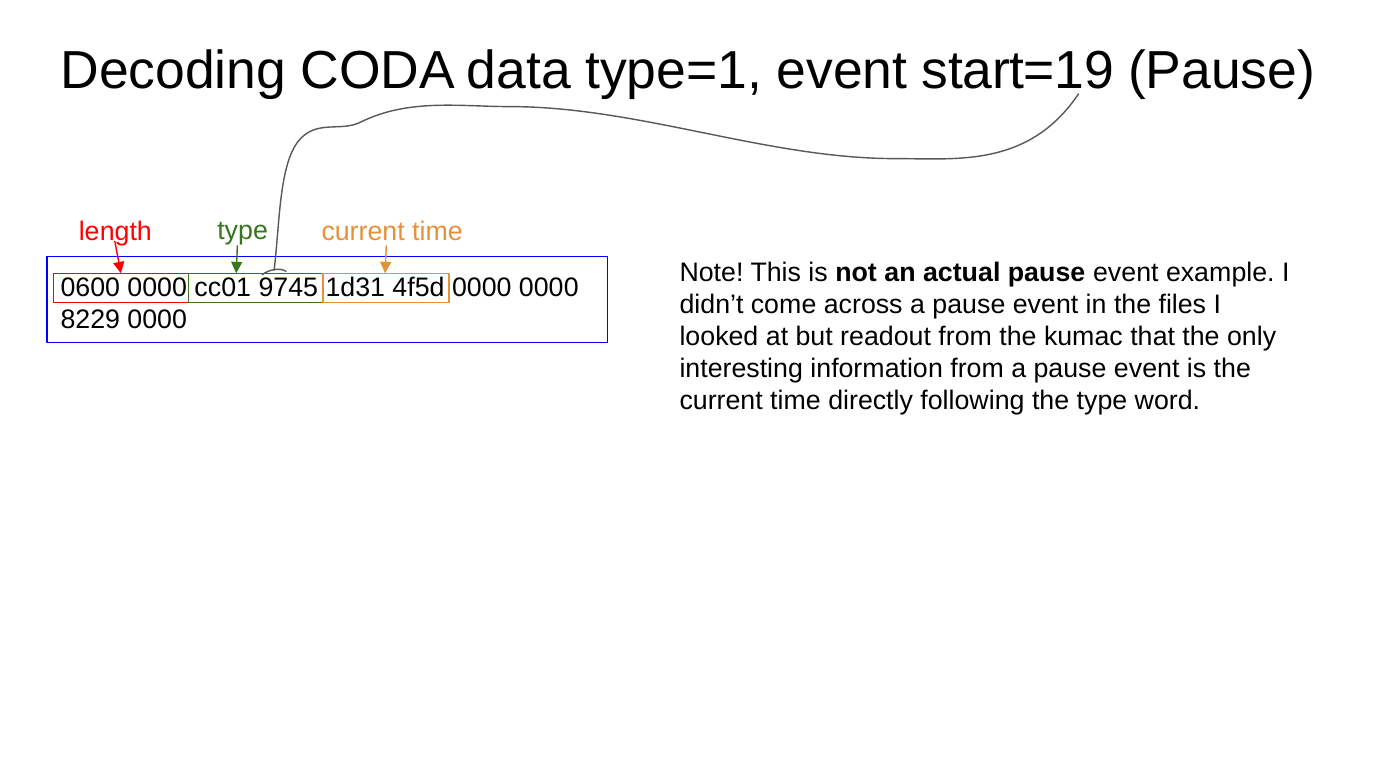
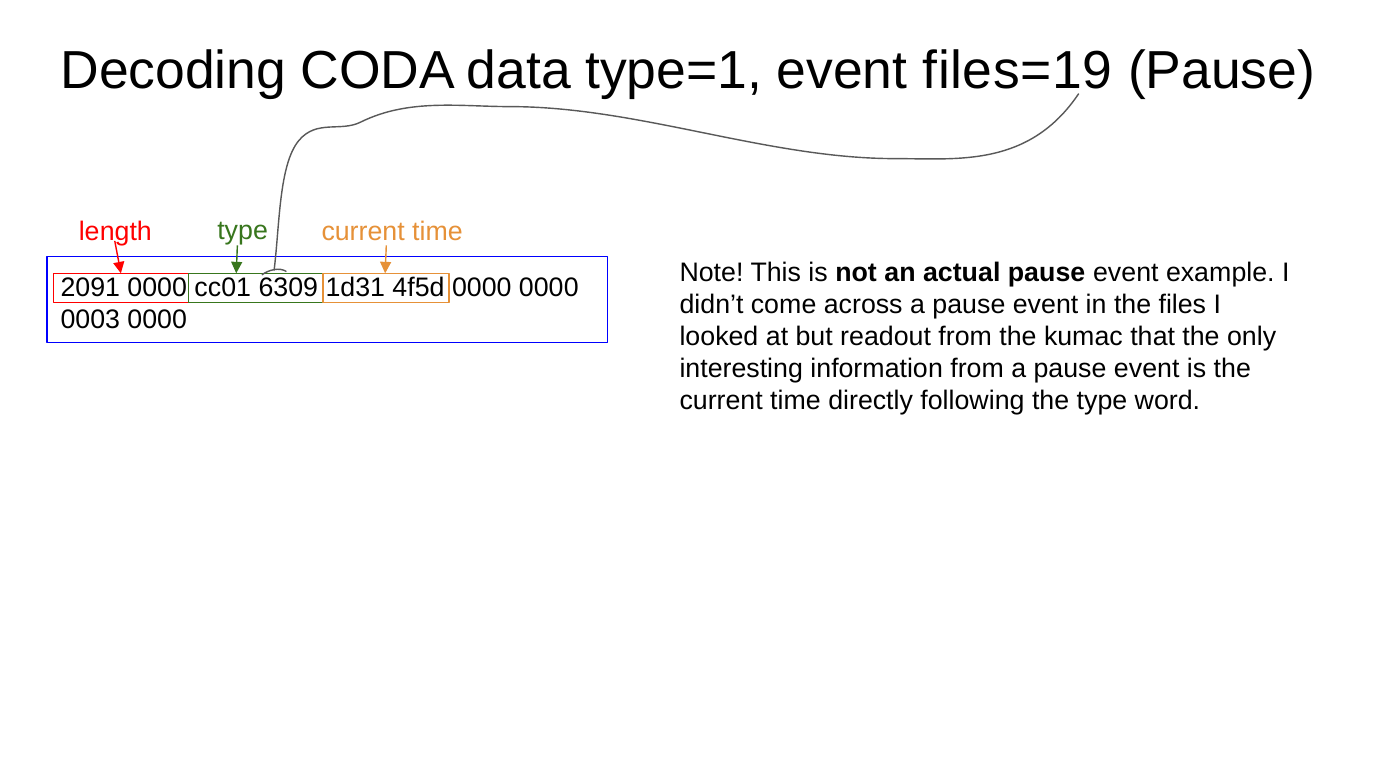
start=19: start=19 -> files=19
0600: 0600 -> 2091
9745: 9745 -> 6309
8229: 8229 -> 0003
